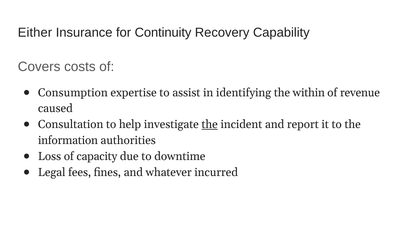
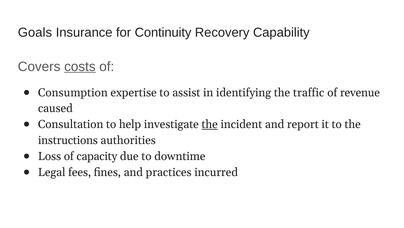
Either: Either -> Goals
costs underline: none -> present
within: within -> traffic
information: information -> instructions
whatever: whatever -> practices
